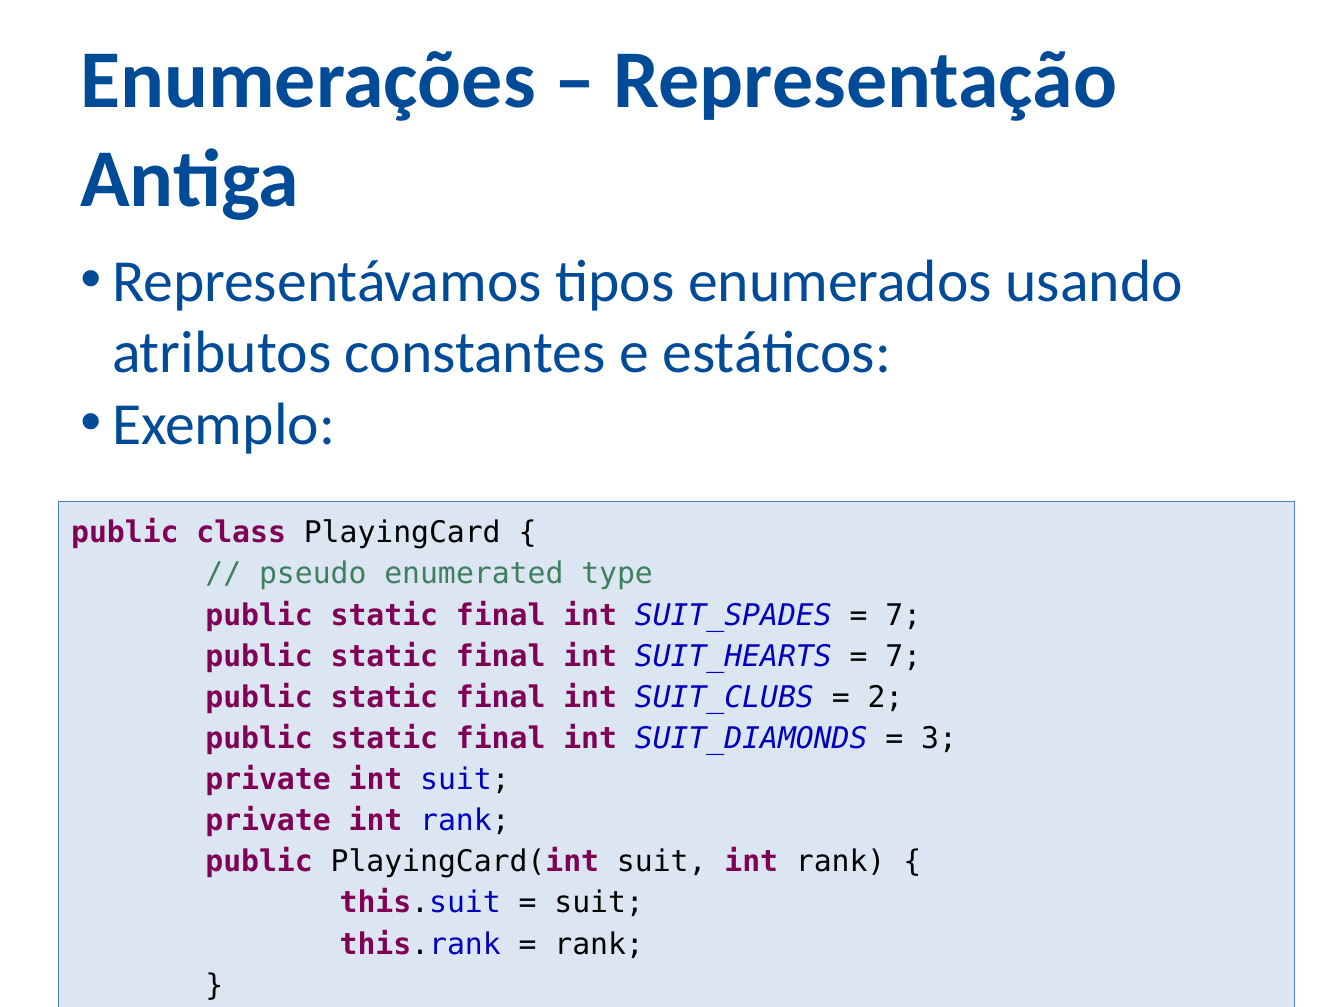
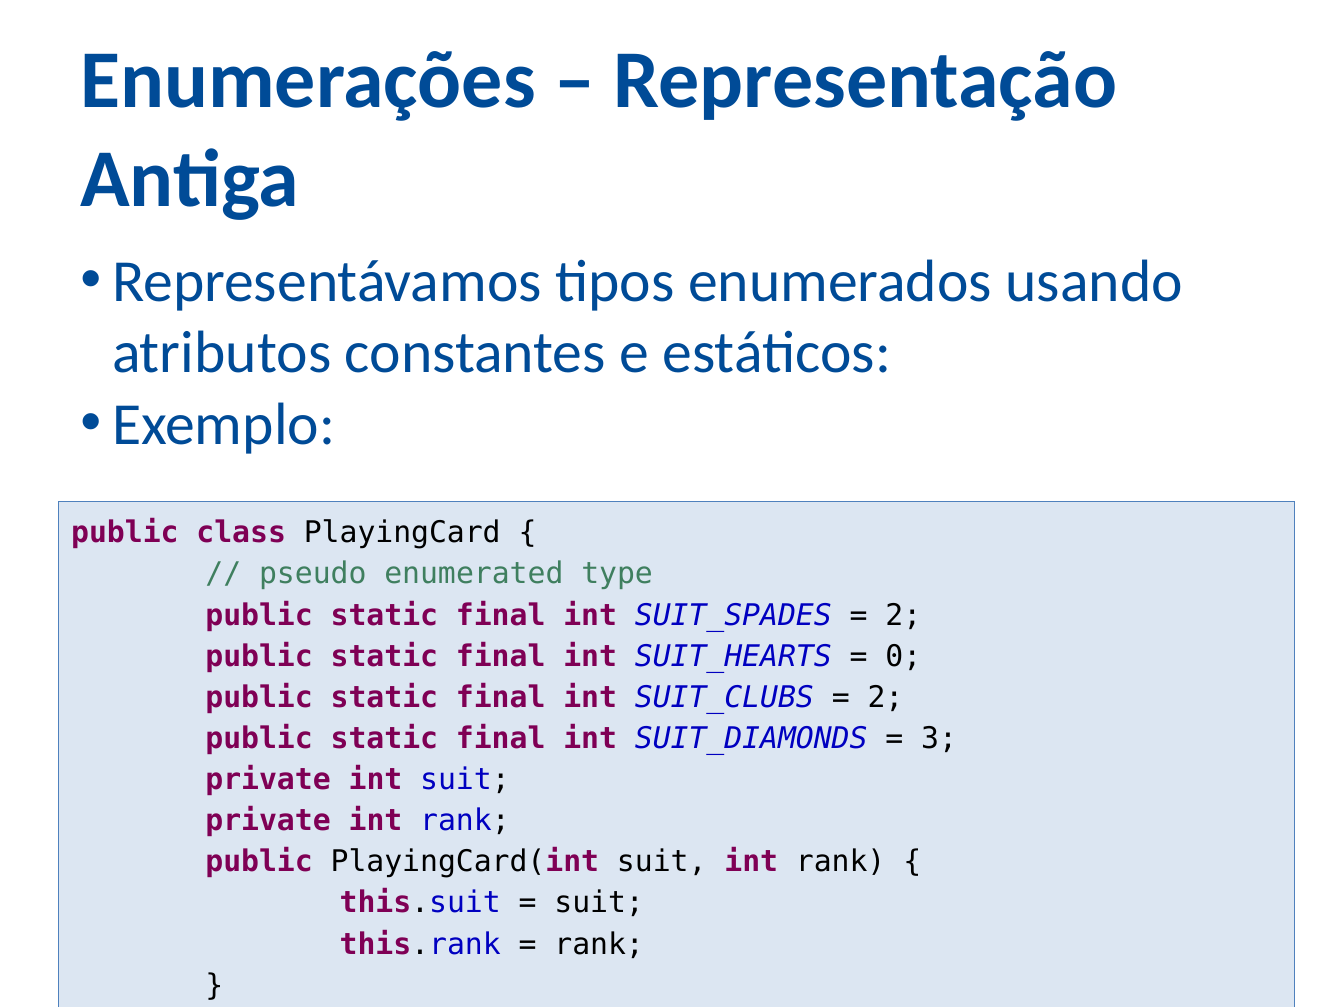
7 at (903, 615): 7 -> 2
7 at (903, 656): 7 -> 0
